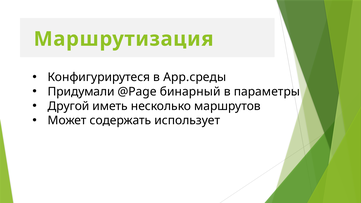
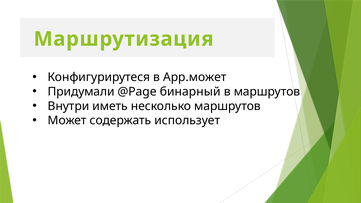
App.среды: App.среды -> App.может
в параметры: параметры -> маршрутов
Другой: Другой -> Внутри
